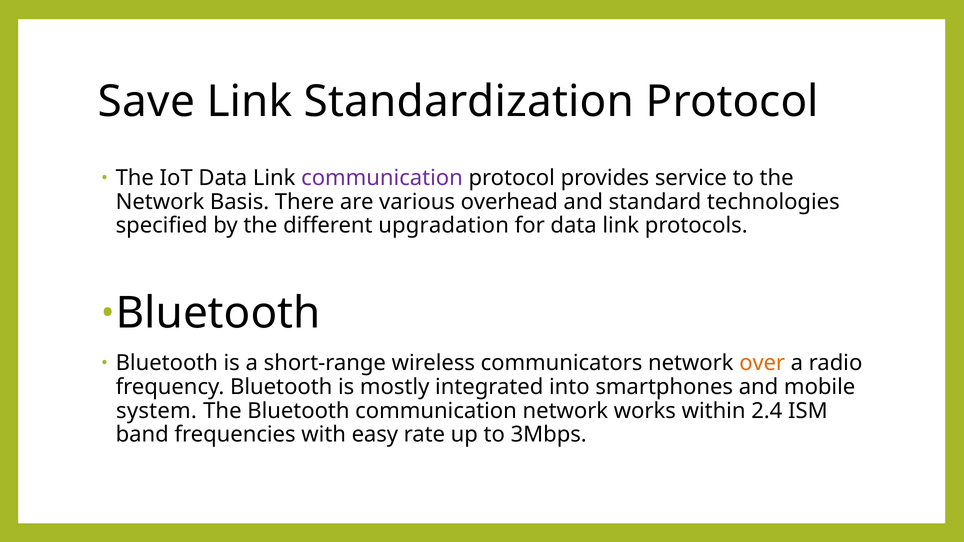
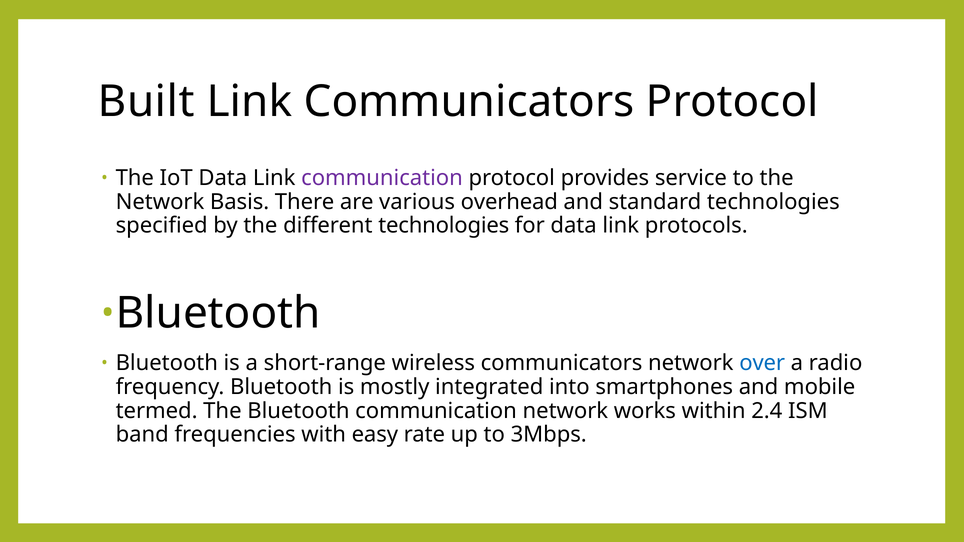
Save: Save -> Built
Link Standardization: Standardization -> Communicators
different upgradation: upgradation -> technologies
over colour: orange -> blue
system: system -> termed
